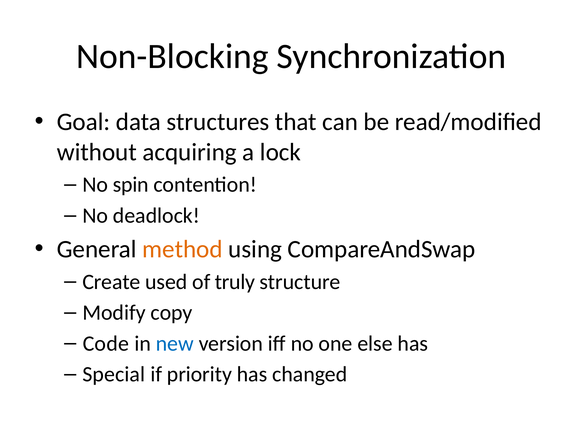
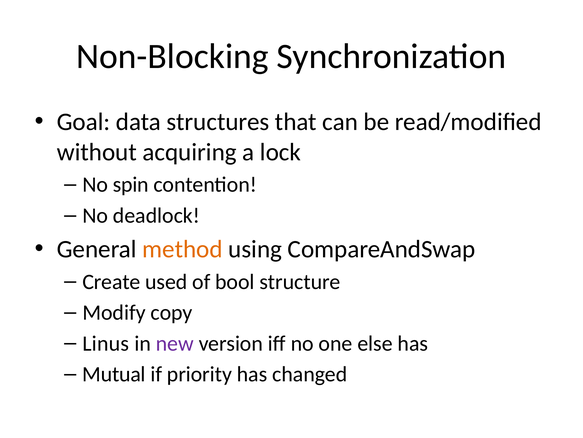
truly: truly -> bool
Code: Code -> Linus
new colour: blue -> purple
Special: Special -> Mutual
